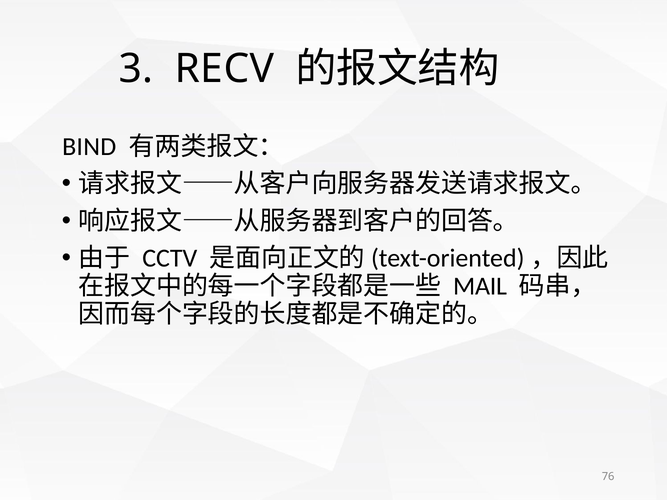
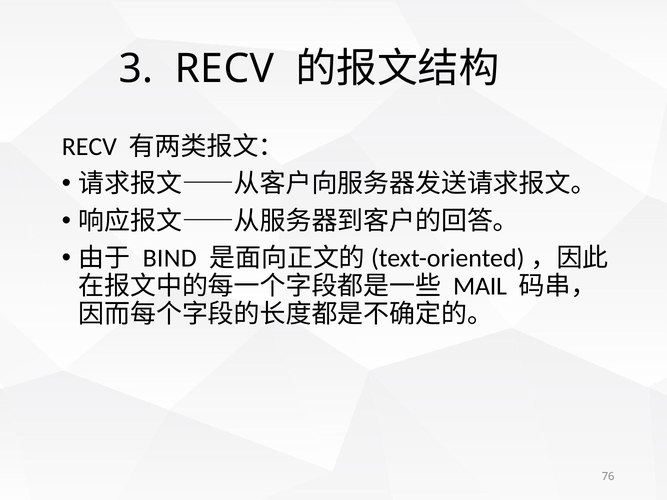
BIND at (89, 147): BIND -> RECV
CCTV: CCTV -> BIND
